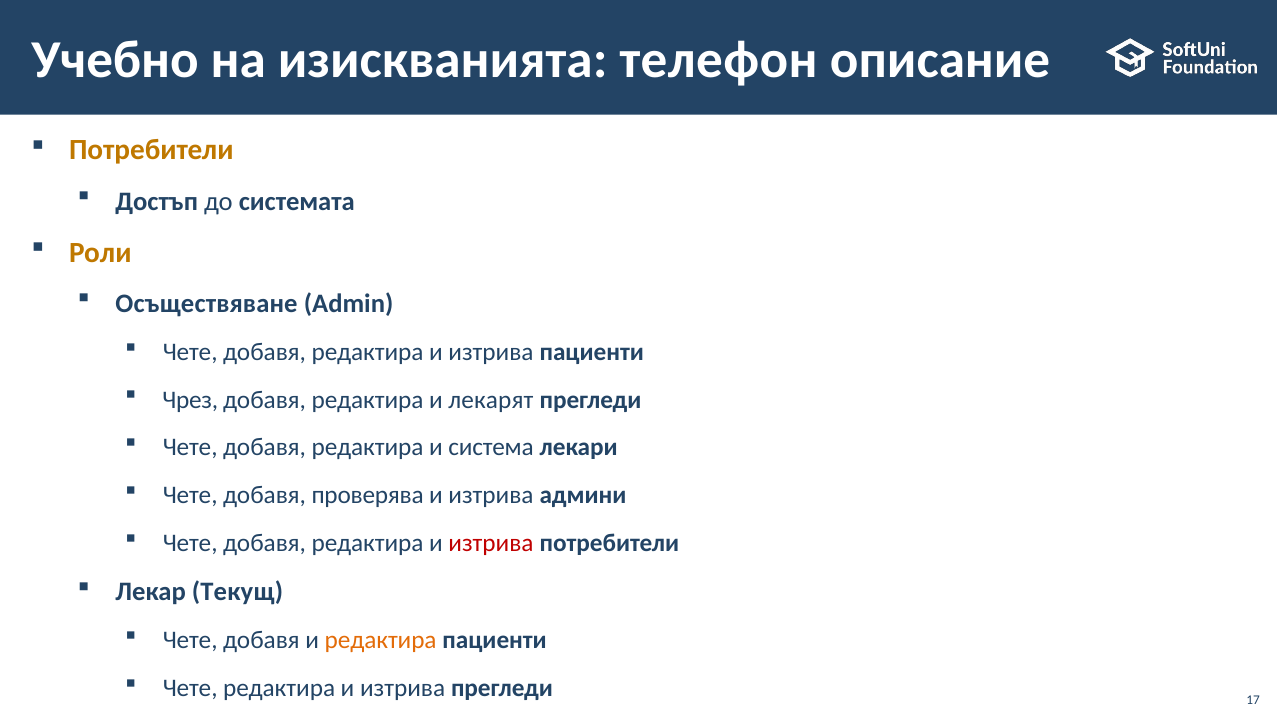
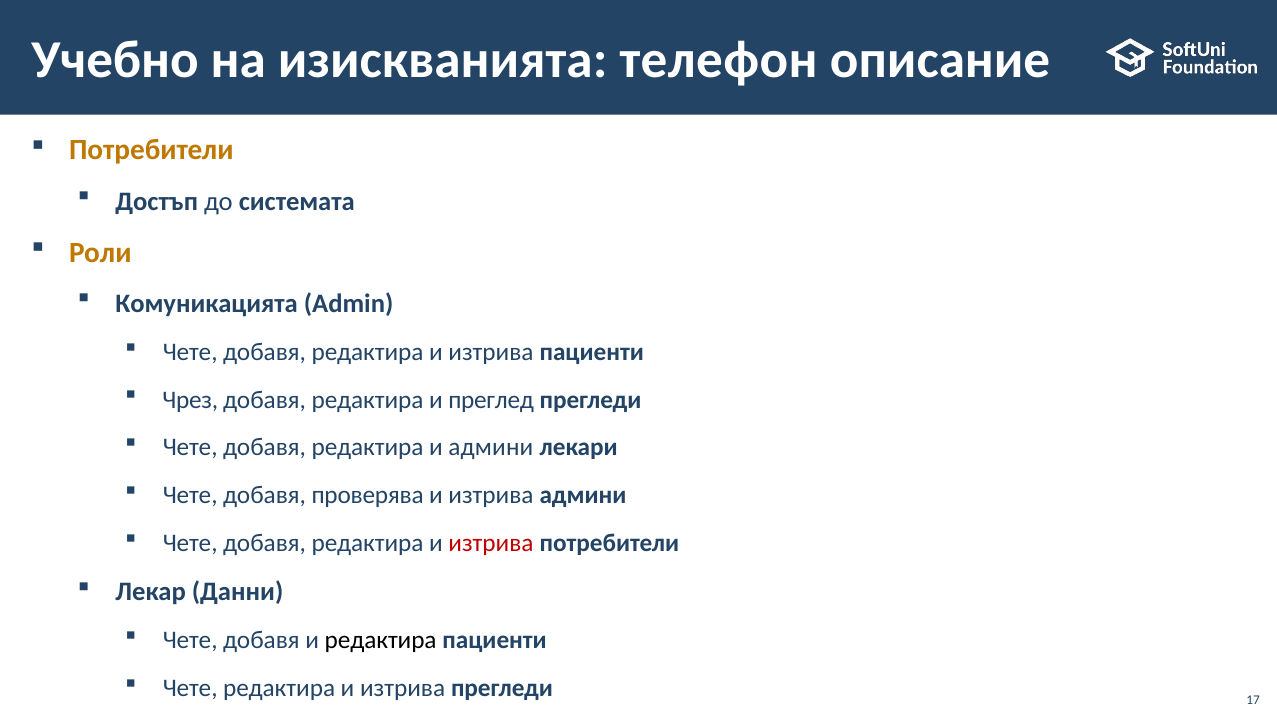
Осъществяване: Осъществяване -> Комуникацията
лекарят: лекарят -> преглед
и система: система -> админи
Текущ: Текущ -> Данни
редактира at (381, 641) colour: orange -> black
